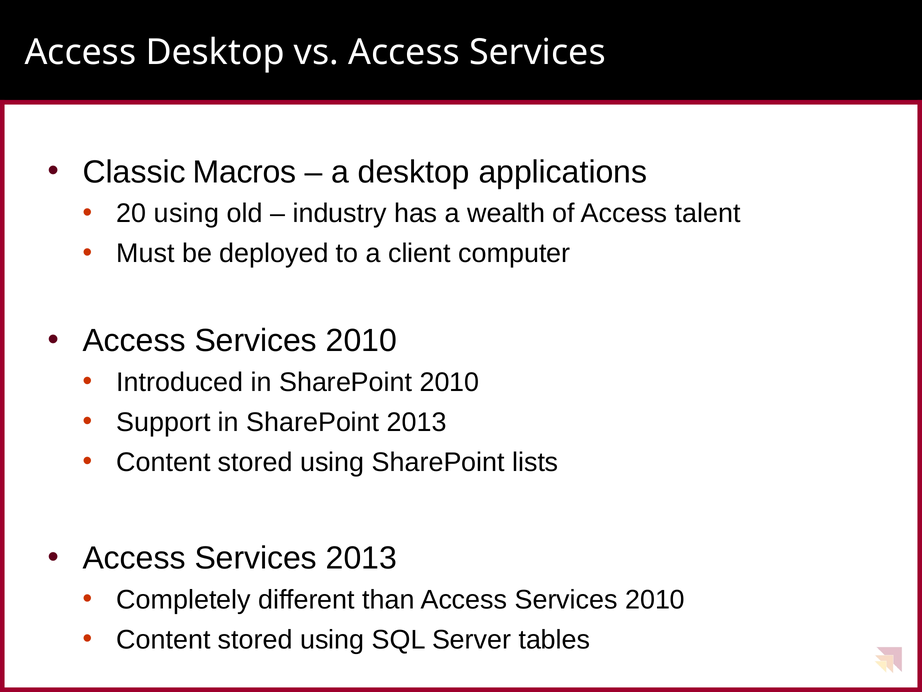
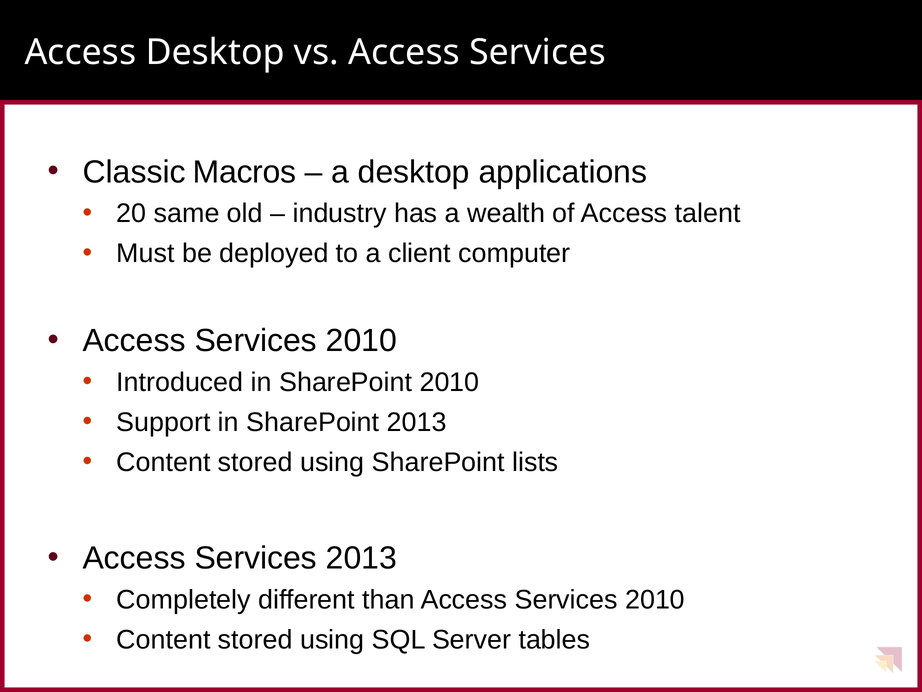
20 using: using -> same
